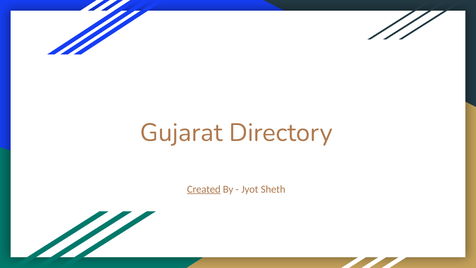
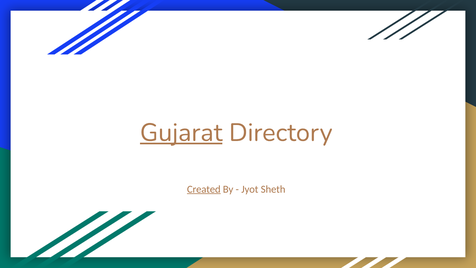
Gujarat underline: none -> present
